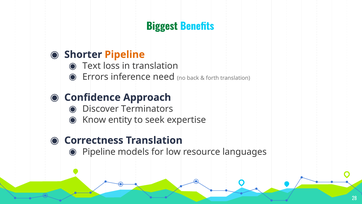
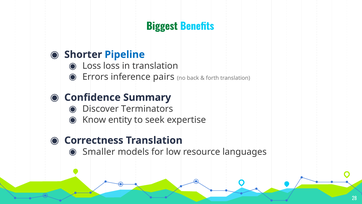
Pipeline at (125, 54) colour: orange -> blue
Text at (92, 66): Text -> Loss
need: need -> pairs
Approach: Approach -> Summary
Pipeline at (99, 152): Pipeline -> Smaller
